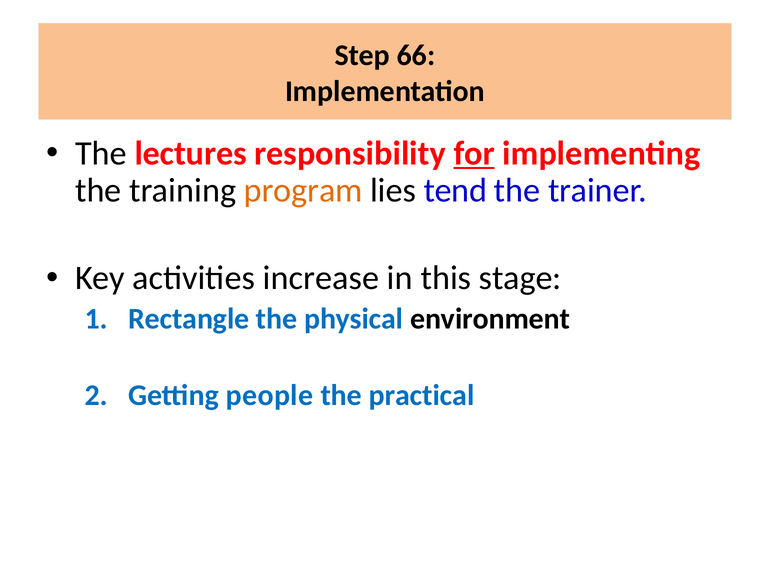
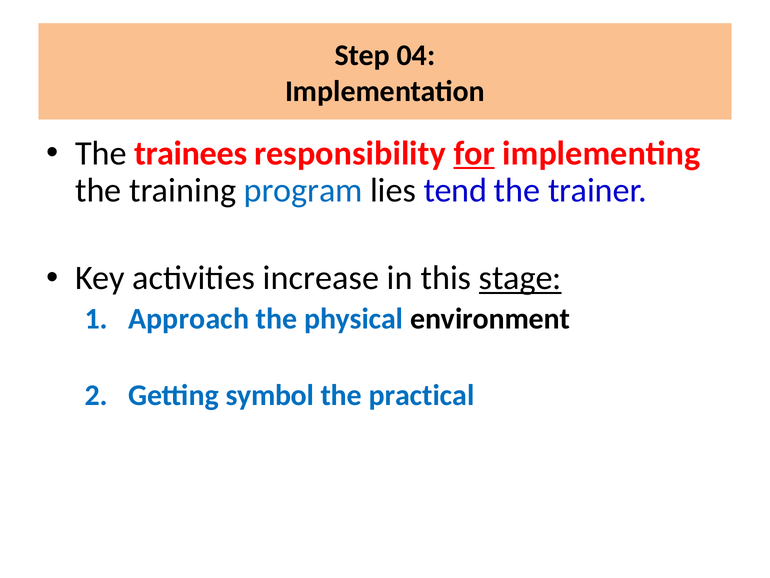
66: 66 -> 04
lectures: lectures -> trainees
program colour: orange -> blue
stage underline: none -> present
Rectangle: Rectangle -> Approach
people: people -> symbol
